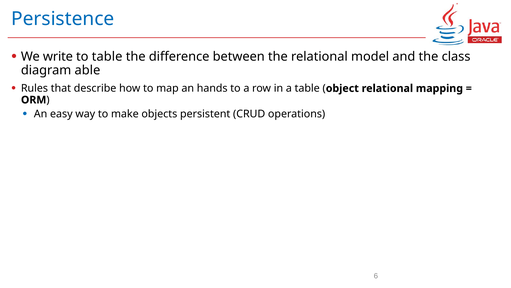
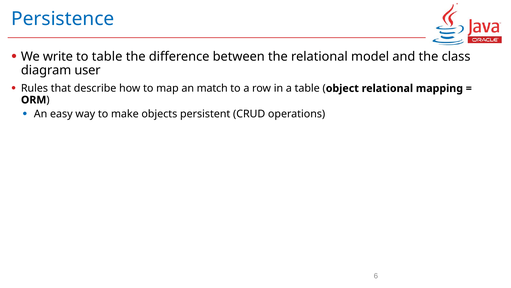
able: able -> user
hands: hands -> match
